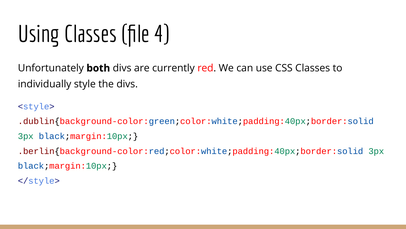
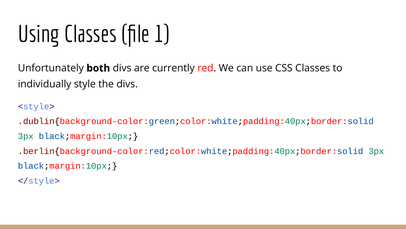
4: 4 -> 1
